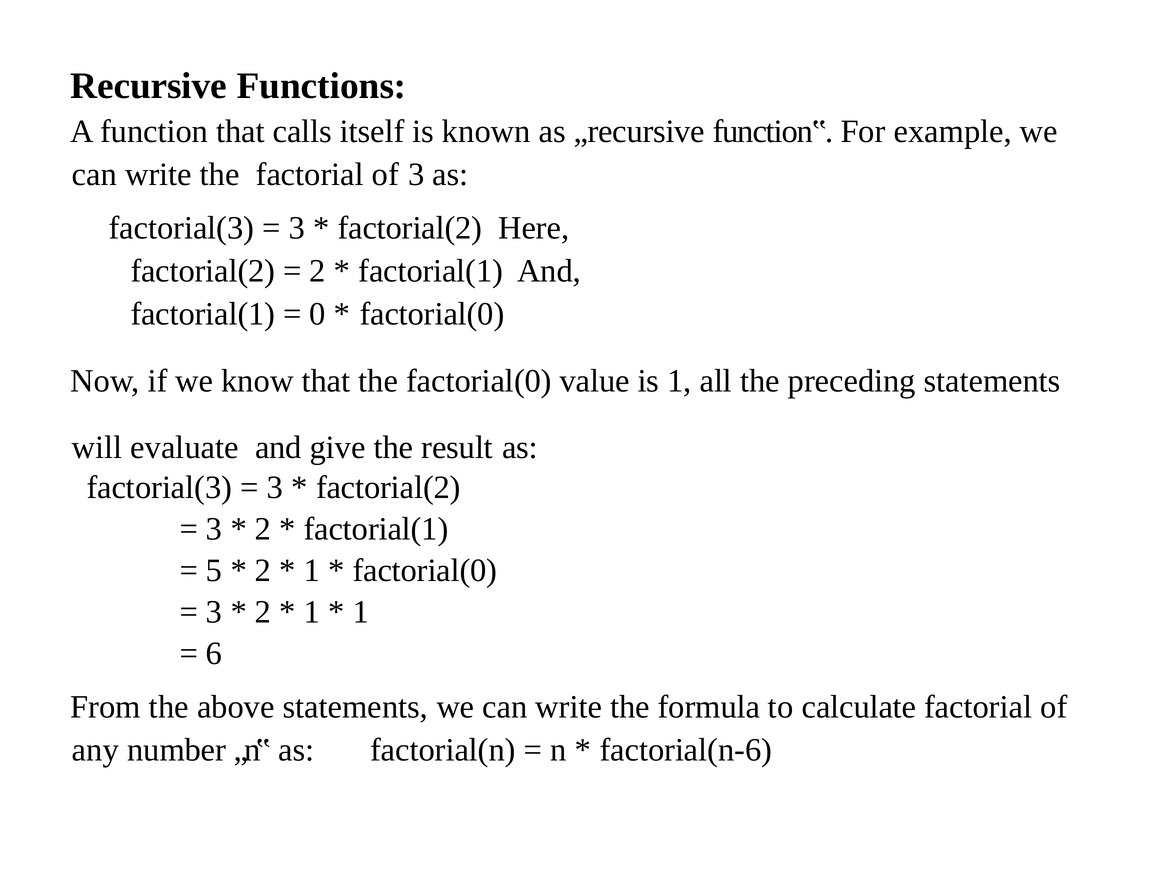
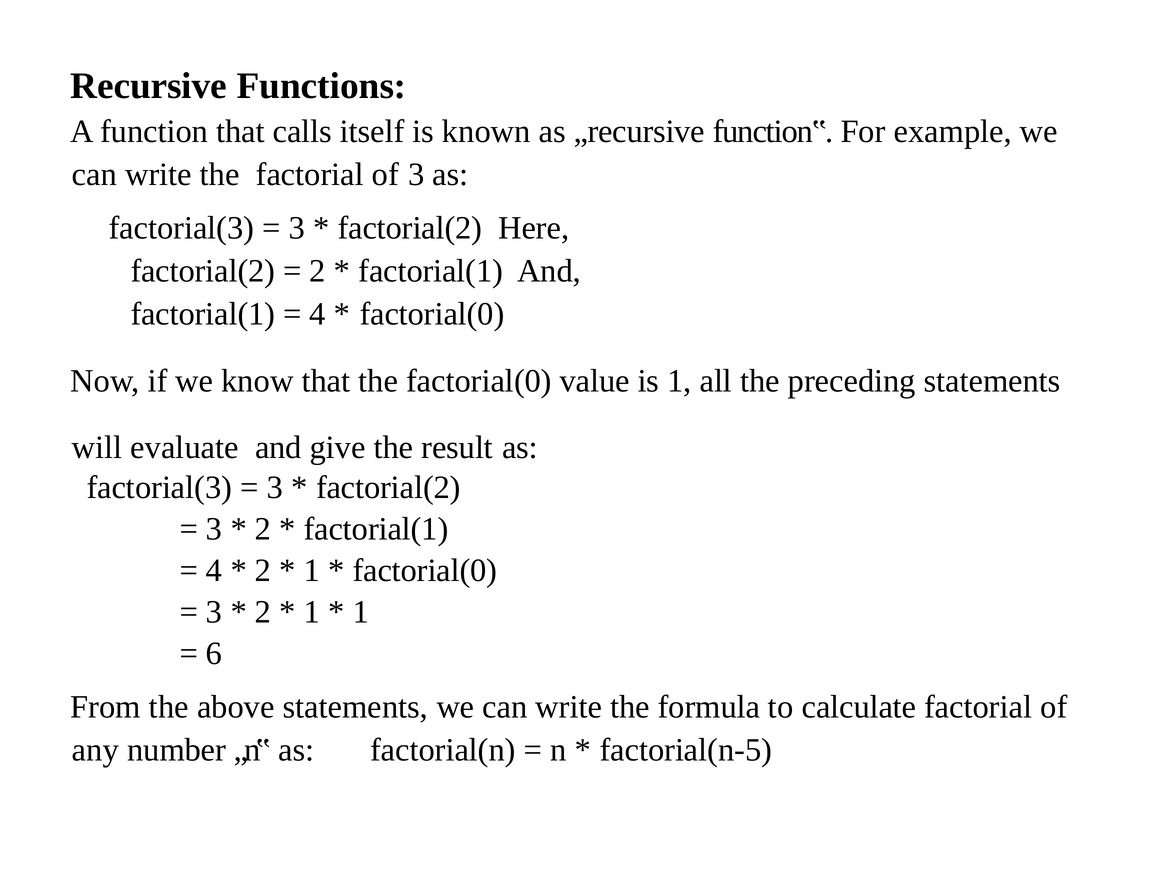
0 at (318, 314): 0 -> 4
5 at (214, 571): 5 -> 4
factorial(n-6: factorial(n-6 -> factorial(n-5
